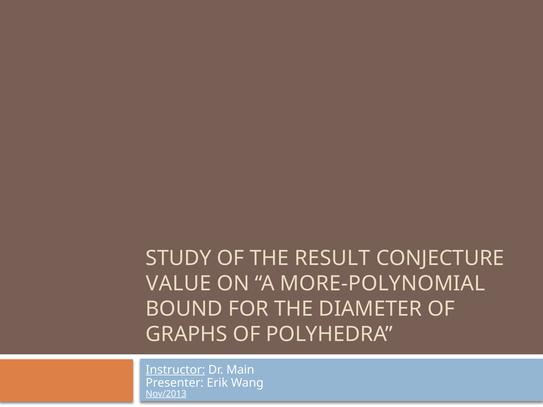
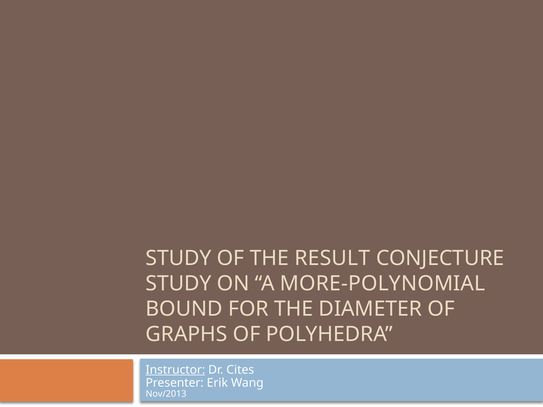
VALUE at (178, 284): VALUE -> STUDY
Main: Main -> Cites
Nov/2013 underline: present -> none
